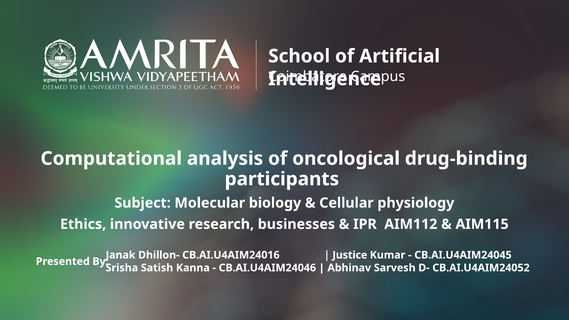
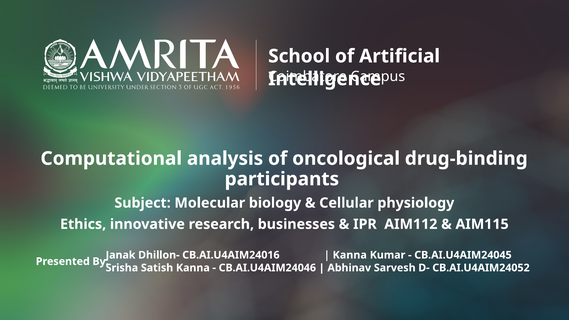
Justice at (350, 255): Justice -> Kanna
